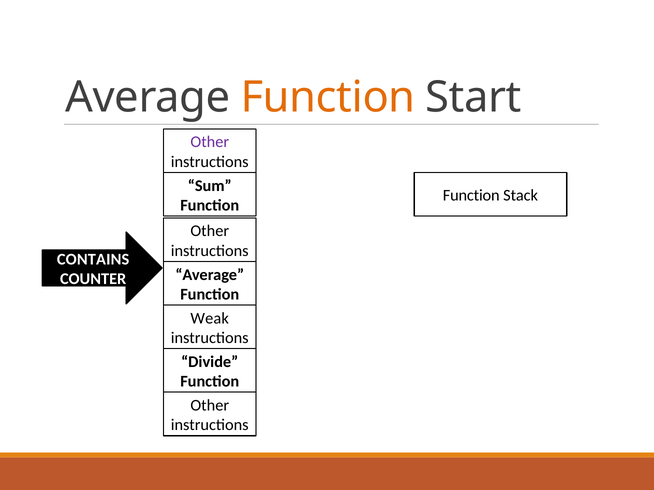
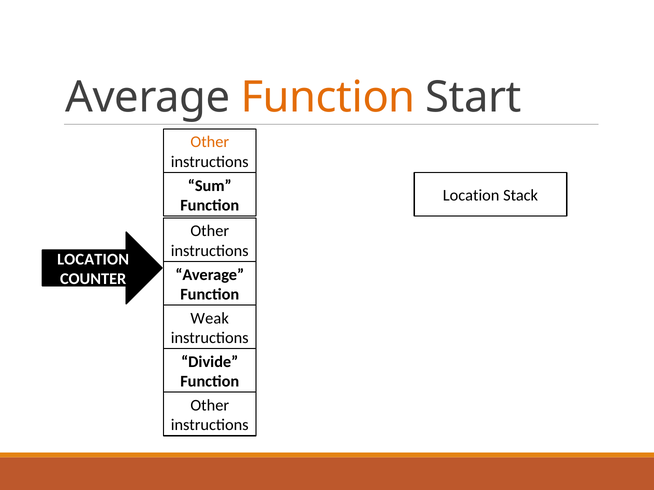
Other at (210, 142) colour: purple -> orange
Function at (471, 196): Function -> Location
CONTAINS at (93, 260): CONTAINS -> LOCATION
